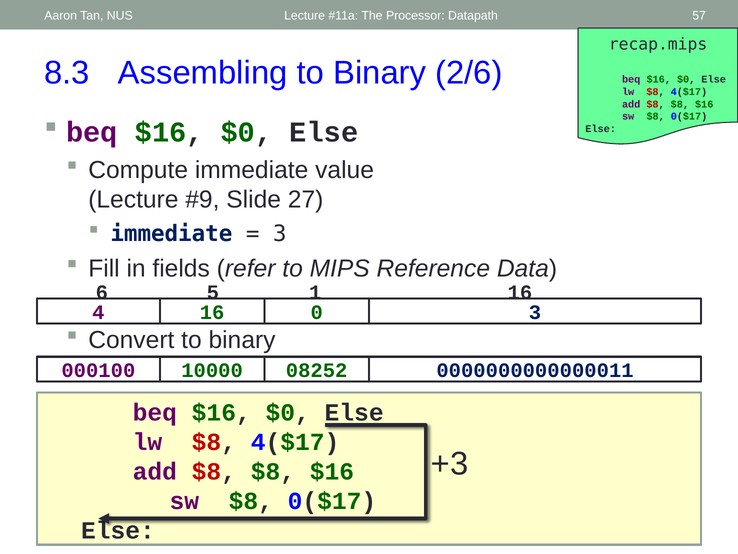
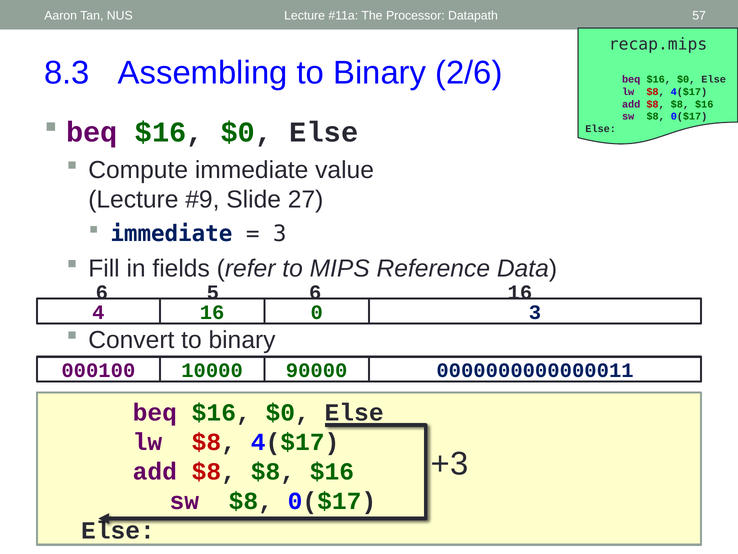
5 1: 1 -> 6
08252: 08252 -> 90000
